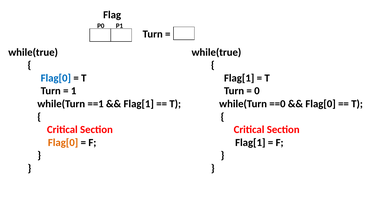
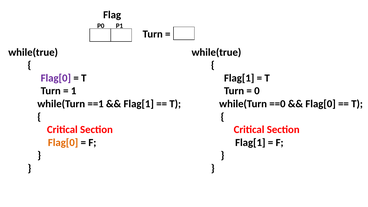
Flag[0 at (56, 78) colour: blue -> purple
